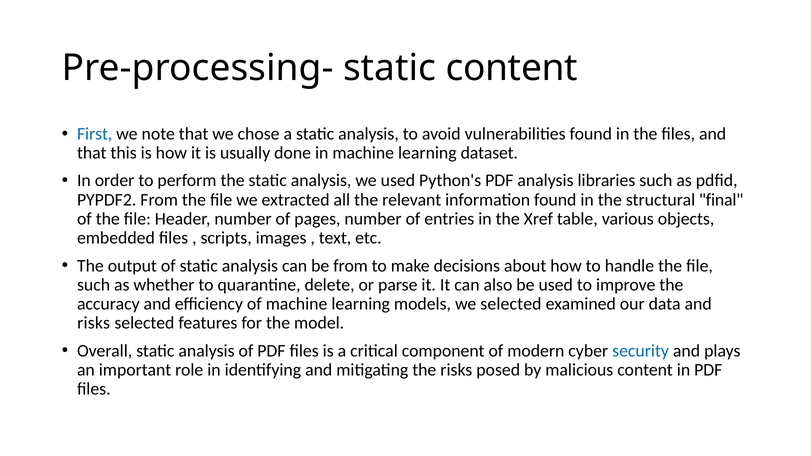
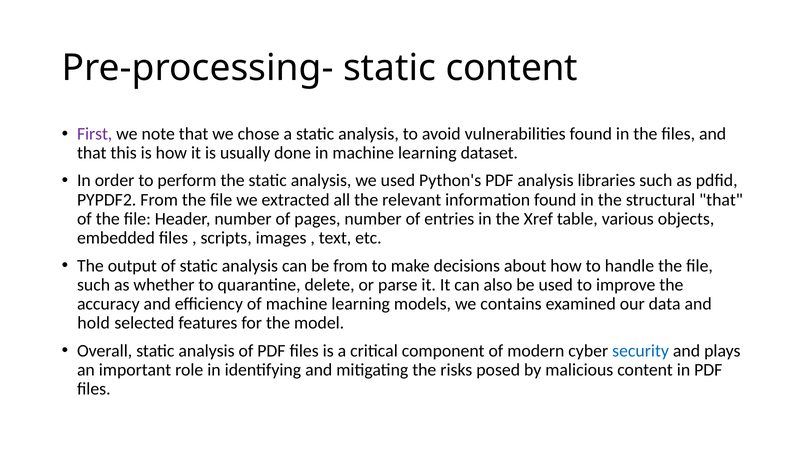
First colour: blue -> purple
structural final: final -> that
we selected: selected -> contains
risks at (94, 323): risks -> hold
